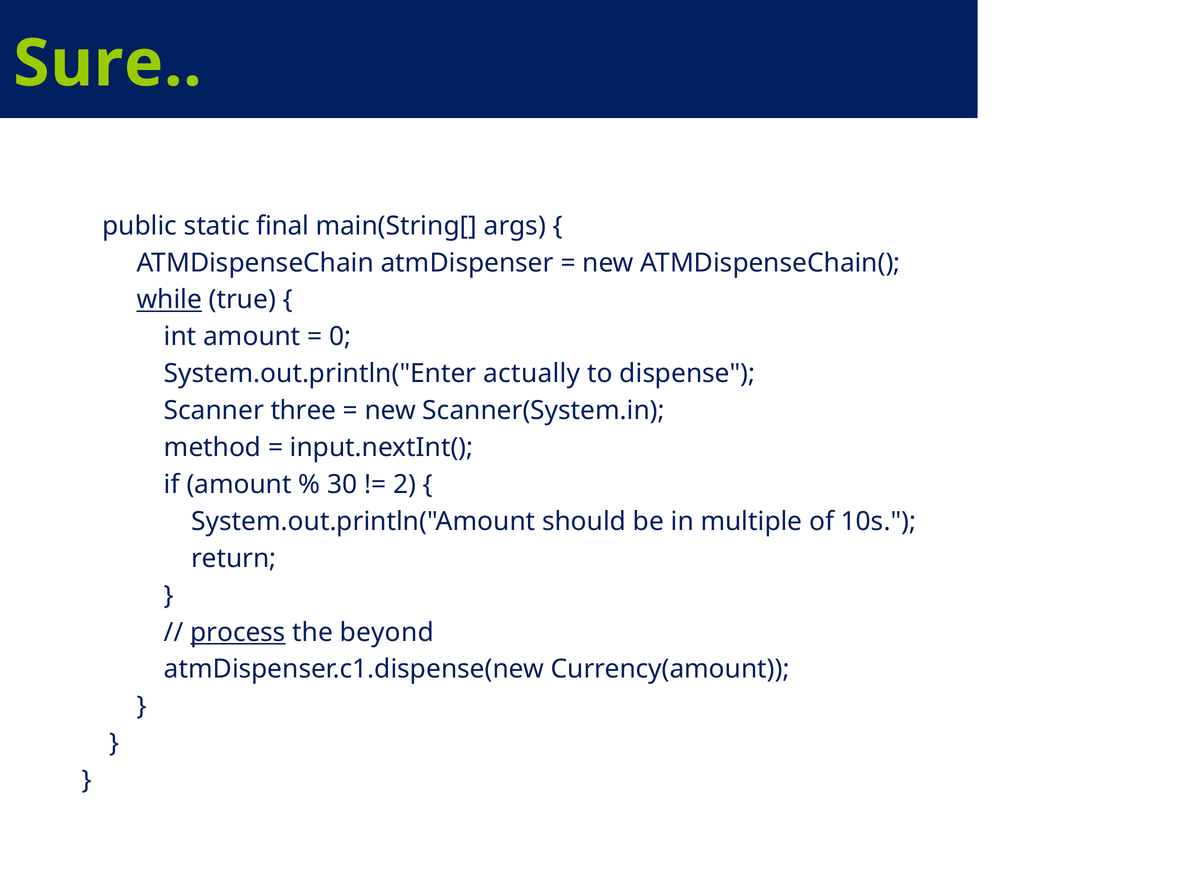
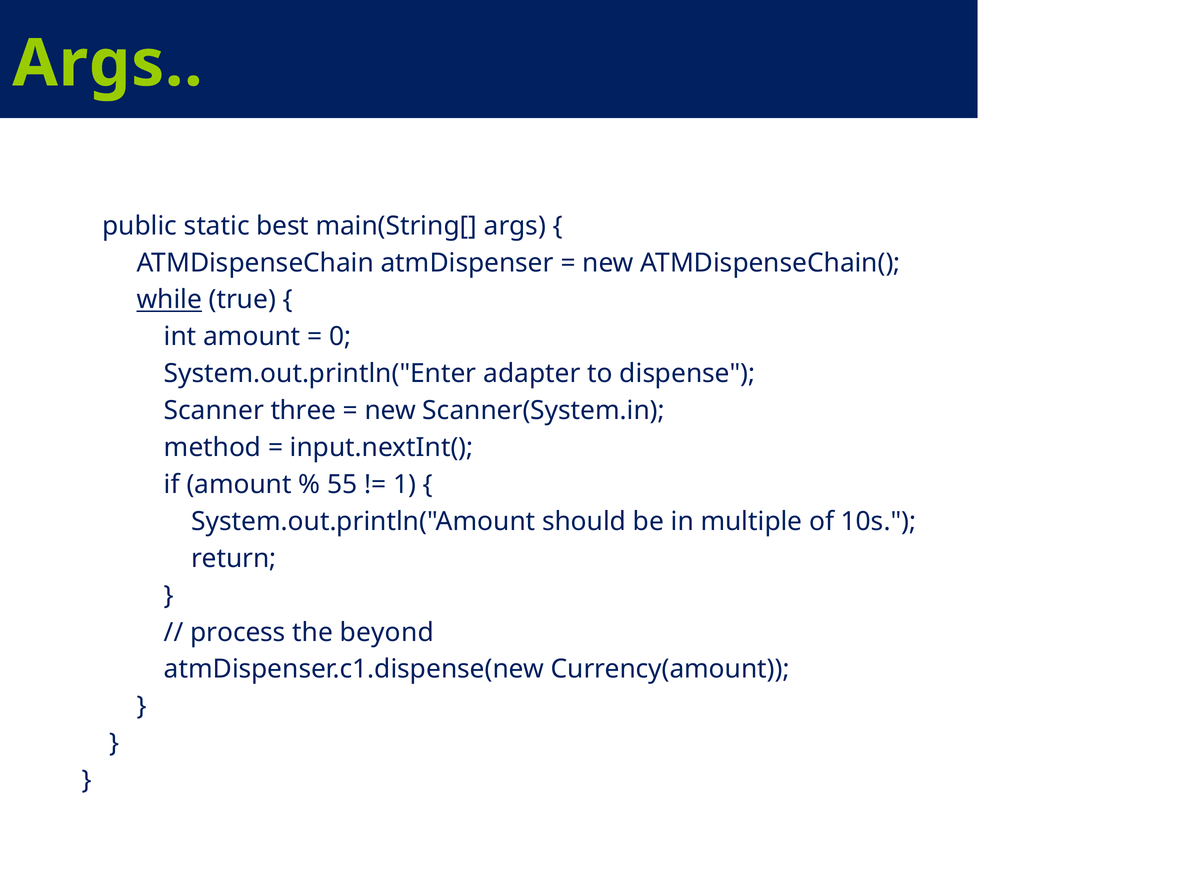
Sure at (107, 64): Sure -> Args
final: final -> best
actually: actually -> adapter
30: 30 -> 55
2: 2 -> 1
process underline: present -> none
